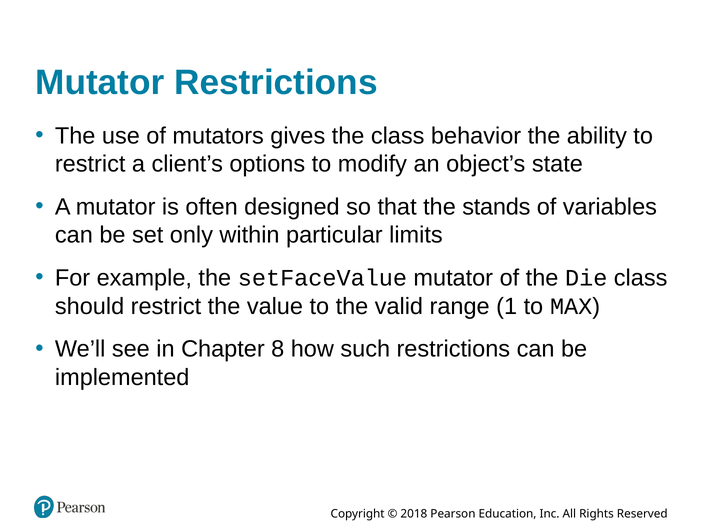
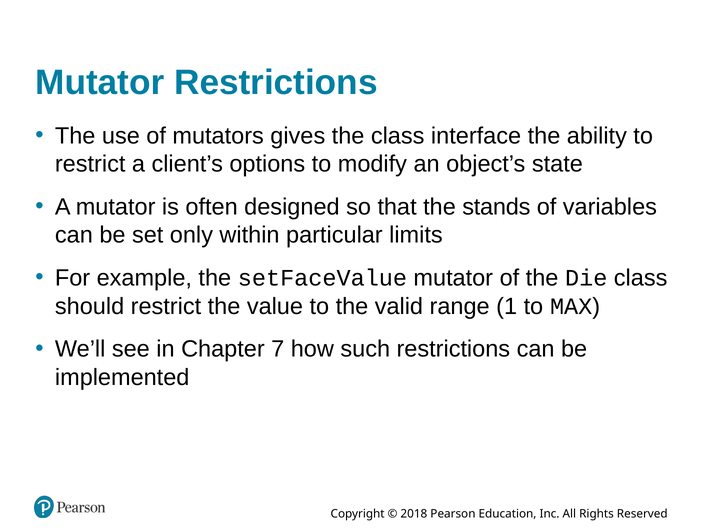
behavior: behavior -> interface
8: 8 -> 7
